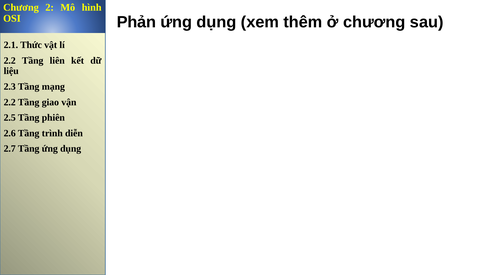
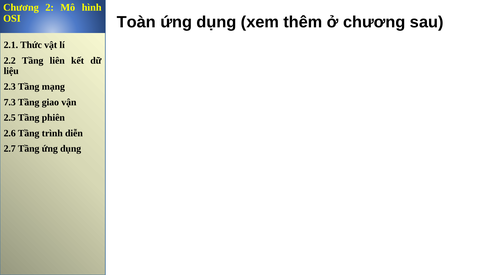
Phản: Phản -> Toàn
2.2 at (10, 102): 2.2 -> 7.3
